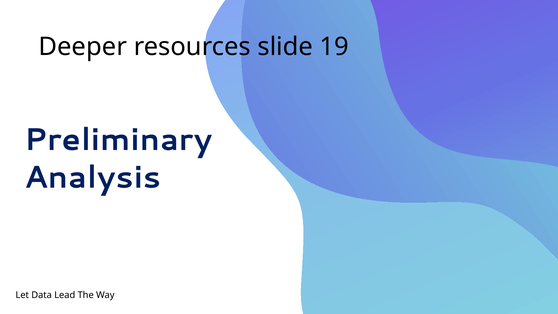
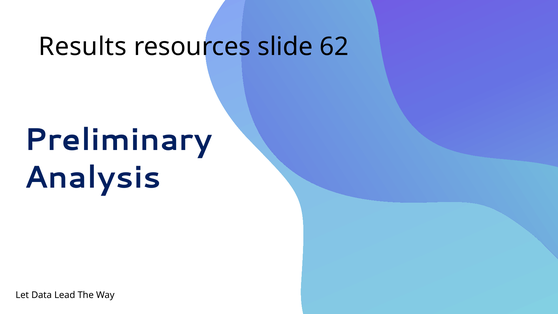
Deeper: Deeper -> Results
19: 19 -> 62
